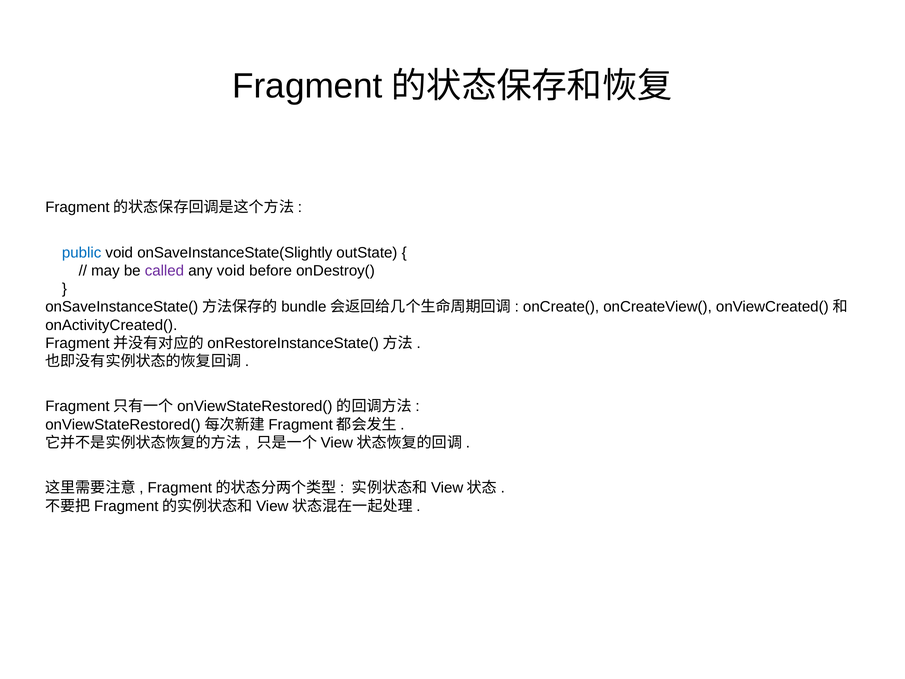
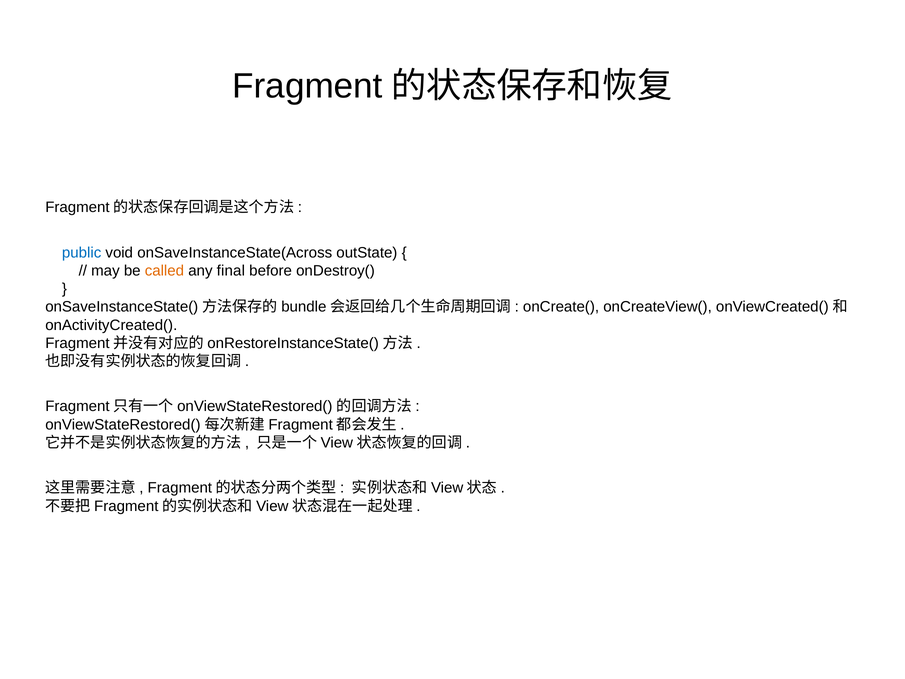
onSaveInstanceState(Slightly: onSaveInstanceState(Slightly -> onSaveInstanceState(Across
called colour: purple -> orange
any void: void -> final
